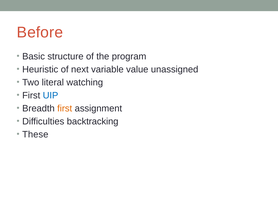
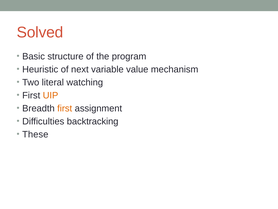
Before: Before -> Solved
unassigned: unassigned -> mechanism
UIP colour: blue -> orange
